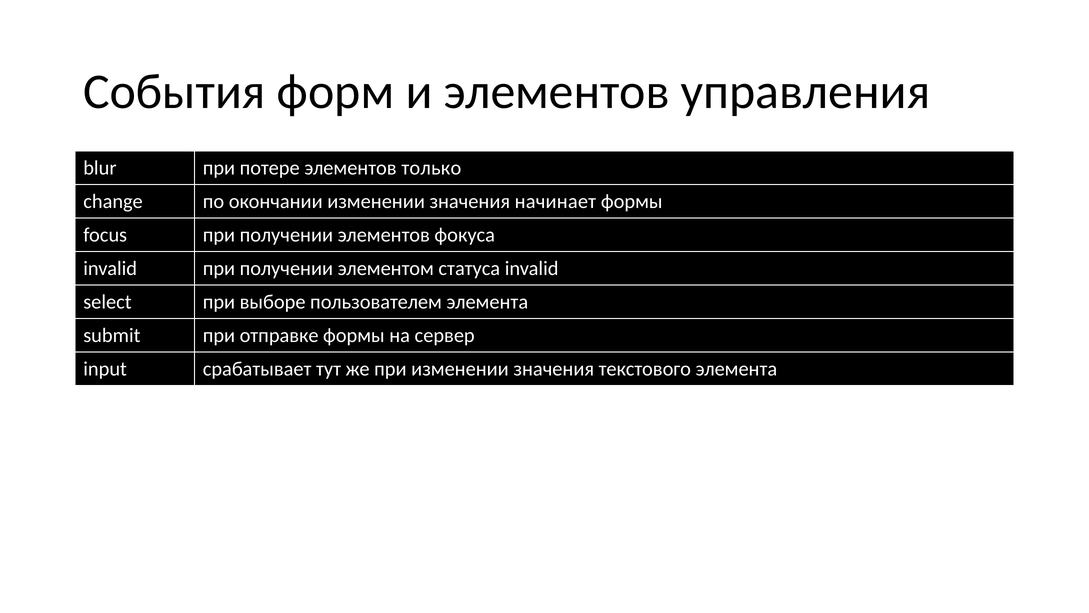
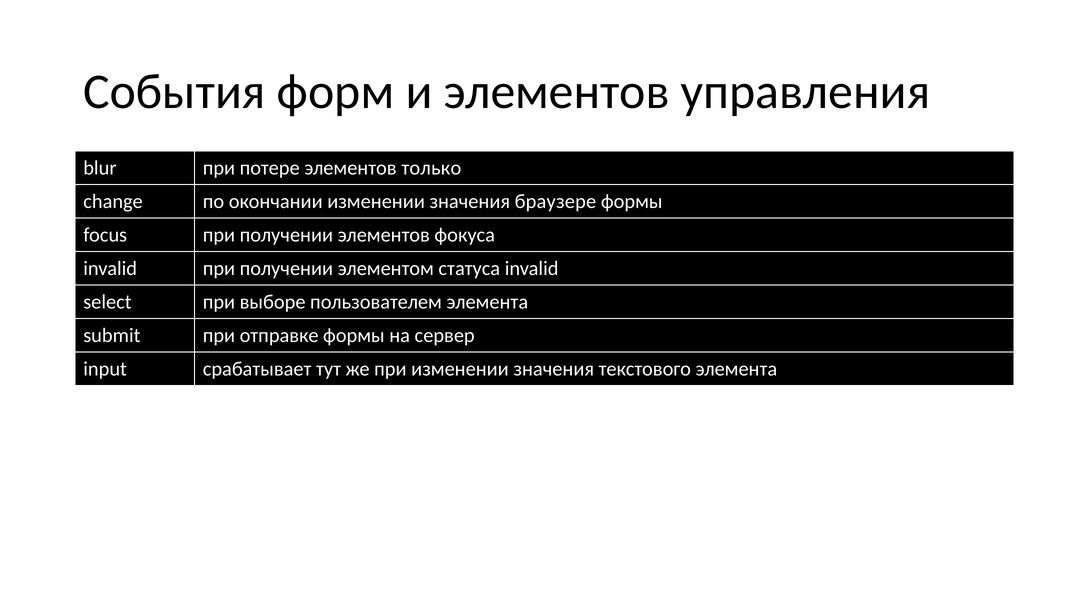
начинает: начинает -> браузере
